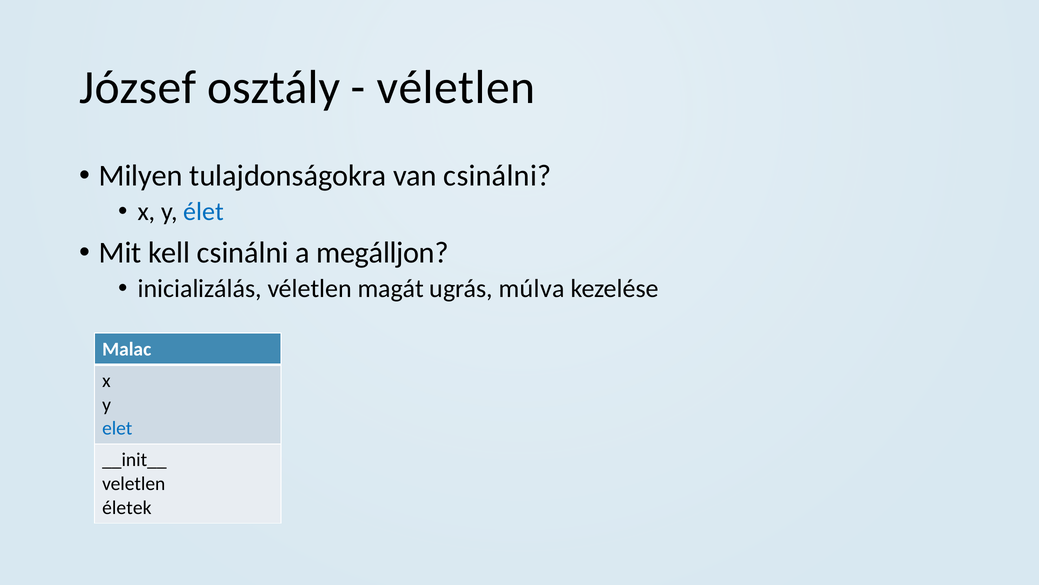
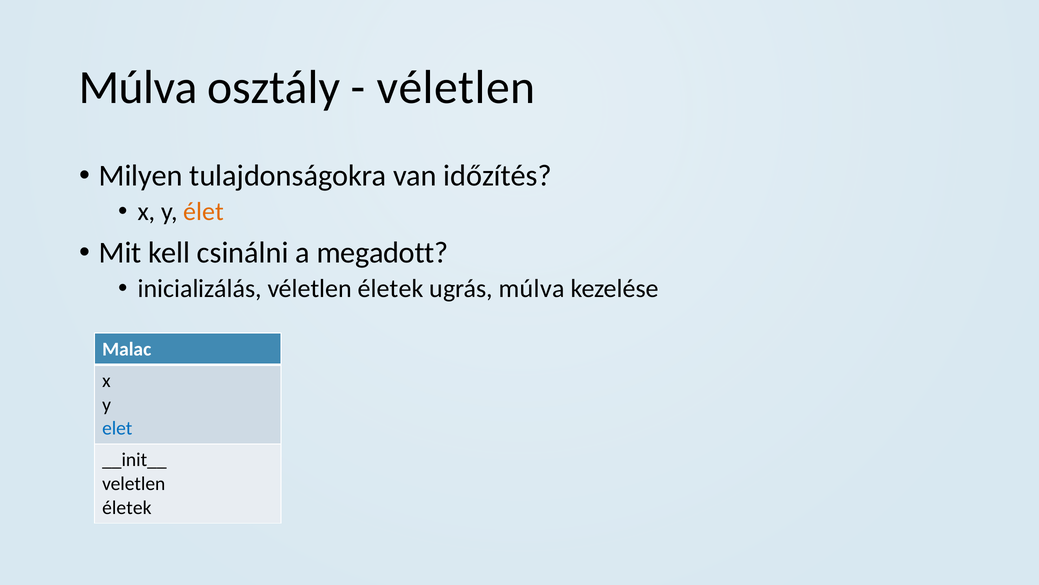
József at (138, 87): József -> Múlva
van csinálni: csinálni -> időzítés
élet colour: blue -> orange
megálljon: megálljon -> megadott
véletlen magát: magát -> életek
